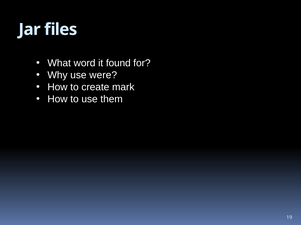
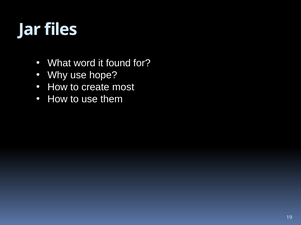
were: were -> hope
mark: mark -> most
